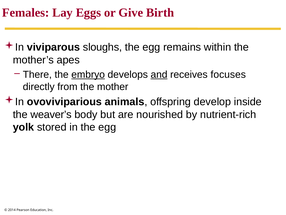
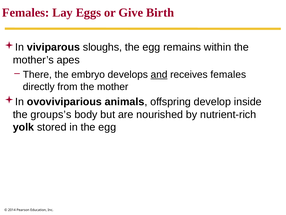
embryo underline: present -> none
receives focuses: focuses -> females
weaver’s: weaver’s -> groups’s
